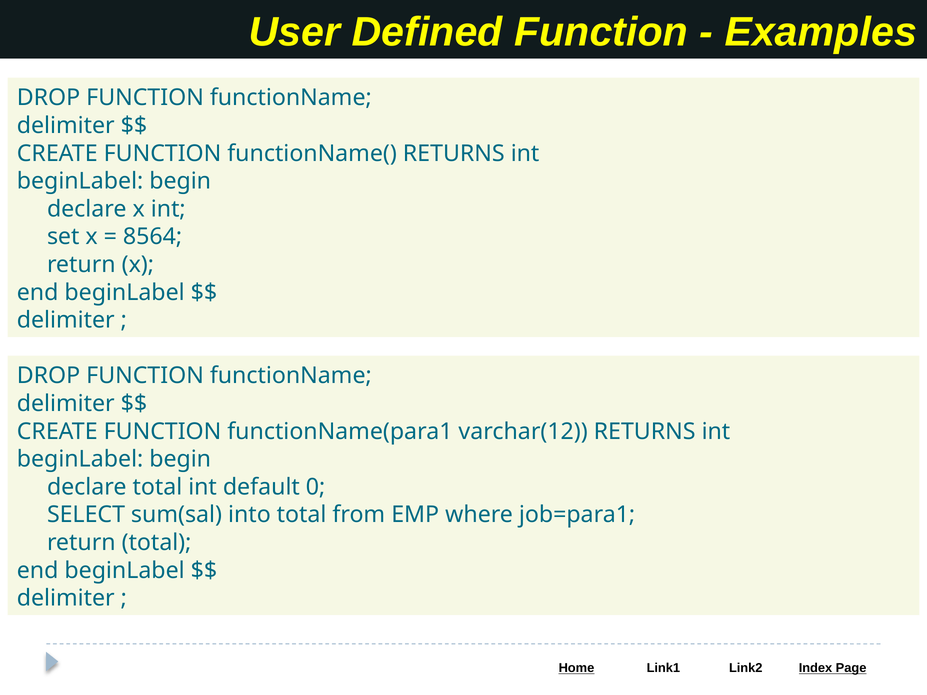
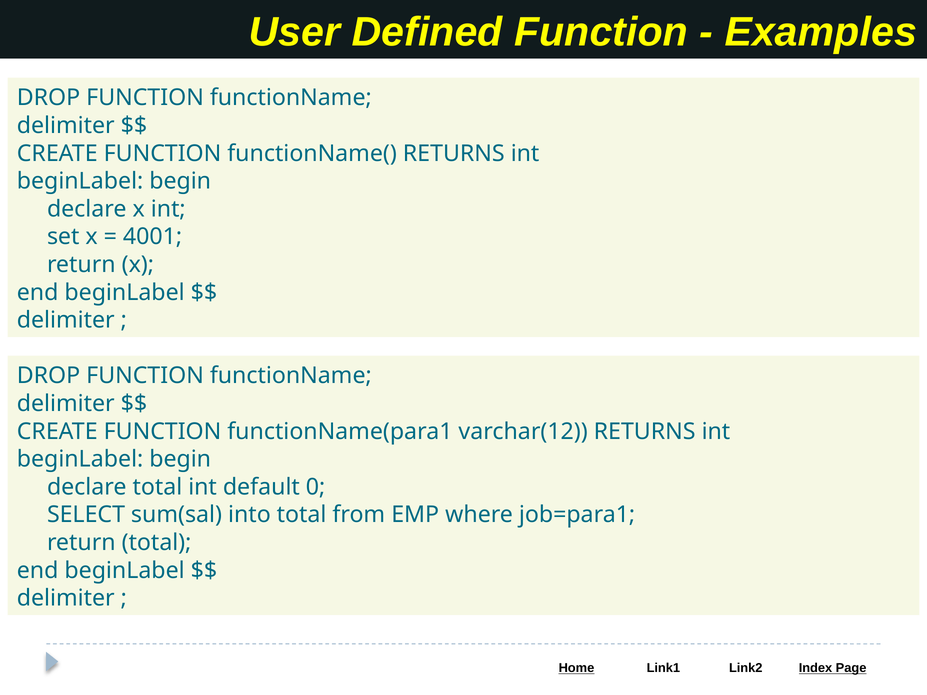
8564: 8564 -> 4001
